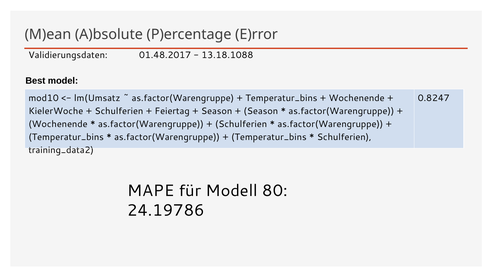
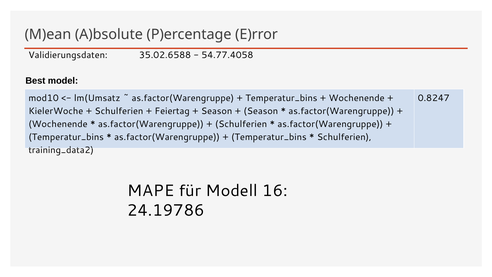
01.48.2017: 01.48.2017 -> 35.02.6588
13.18.1088: 13.18.1088 -> 54.77.4058
80: 80 -> 16
